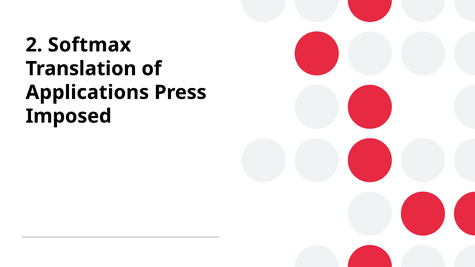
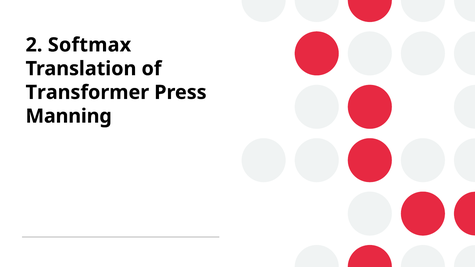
Applications: Applications -> Transformer
Imposed: Imposed -> Manning
